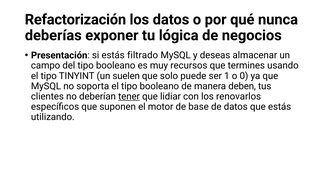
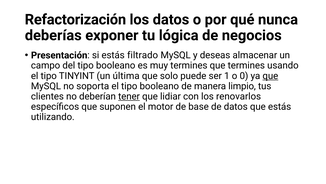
muy recursos: recursos -> termines
suelen: suelen -> última
que at (270, 76) underline: none -> present
deben: deben -> limpio
